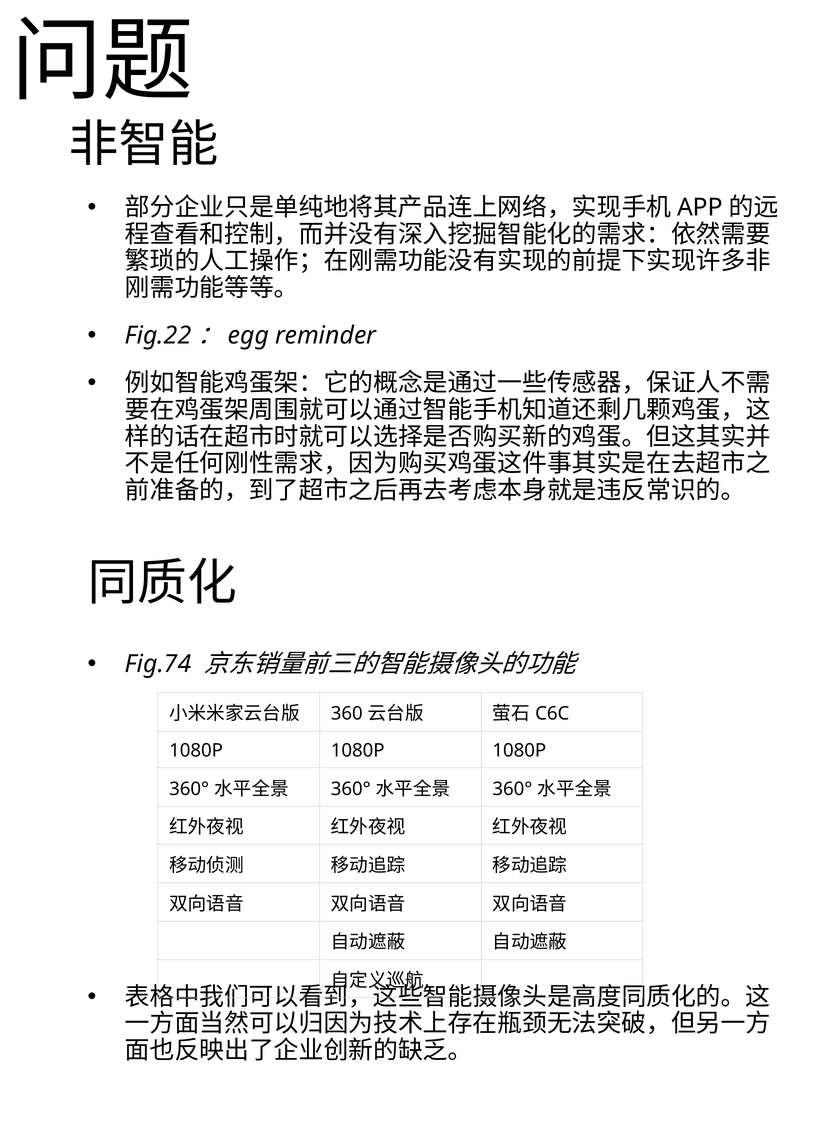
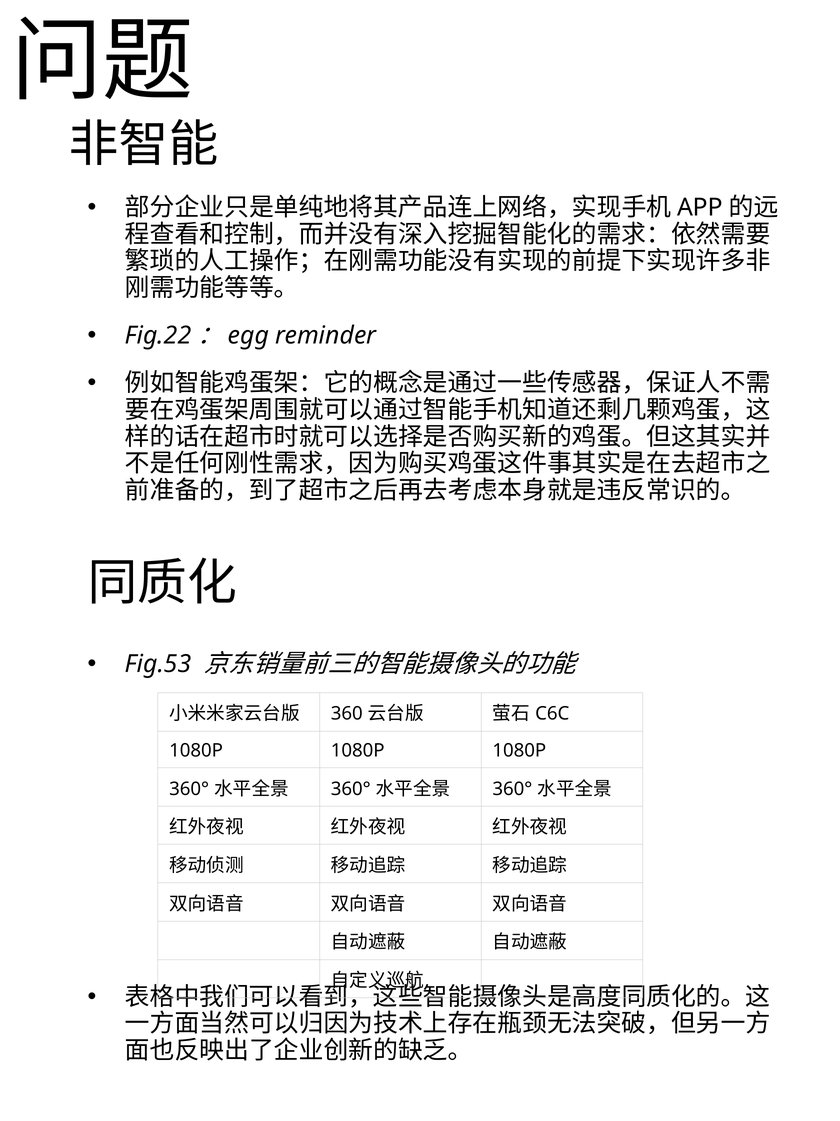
Fig.74: Fig.74 -> Fig.53
